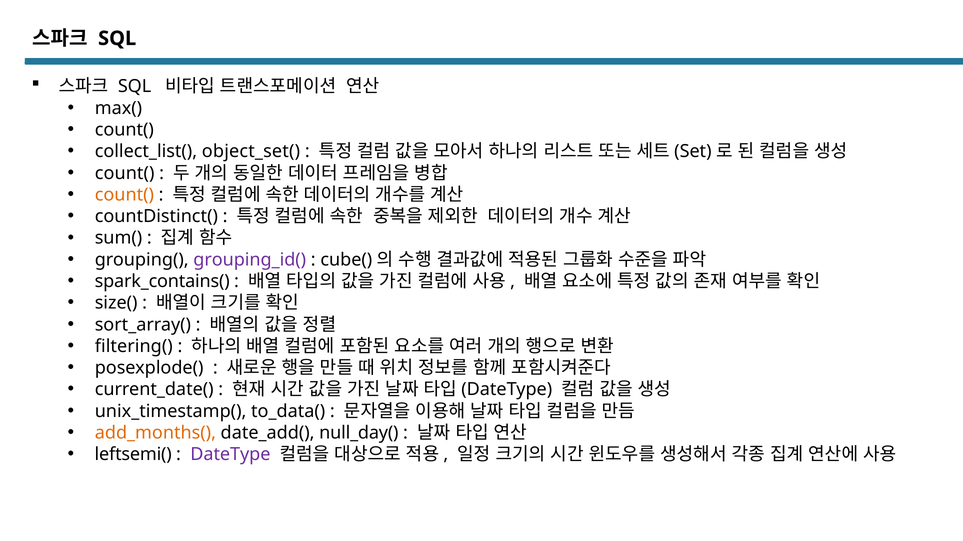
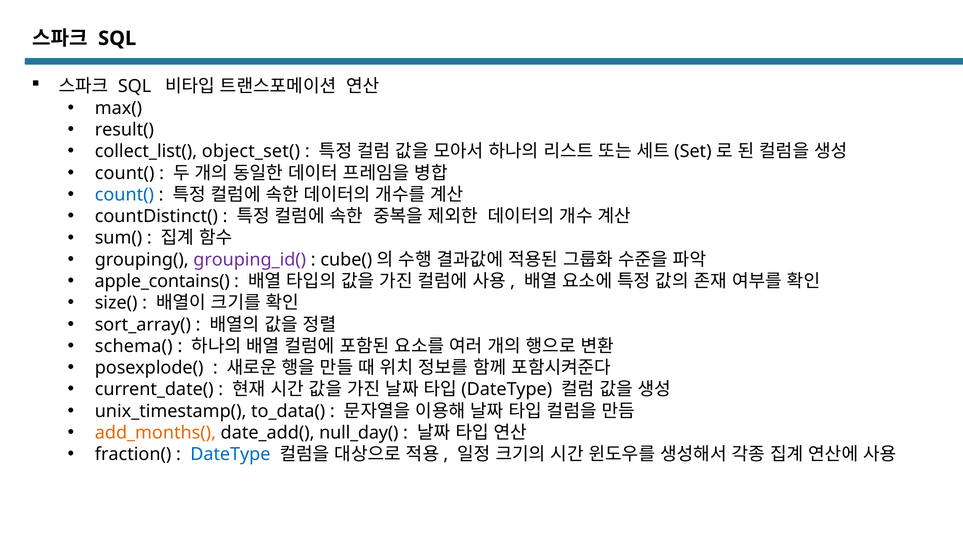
count( at (124, 130): count( -> result(
count( at (124, 195) colour: orange -> blue
spark_contains(: spark_contains( -> apple_contains(
filtering(: filtering( -> schema(
leftsemi(: leftsemi( -> fraction(
DateType colour: purple -> blue
